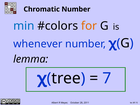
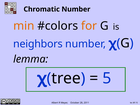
min colour: blue -> orange
whenever: whenever -> neighbors
7: 7 -> 5
